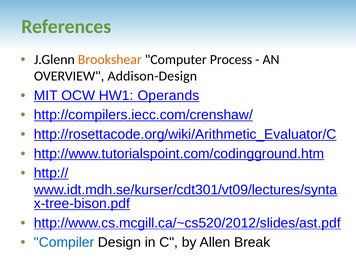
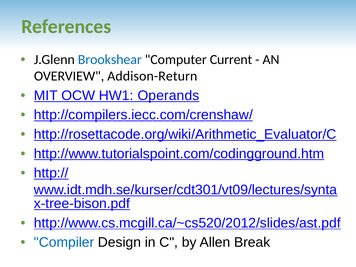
Brookshear colour: orange -> blue
Process: Process -> Current
Addison-Design: Addison-Design -> Addison-Return
